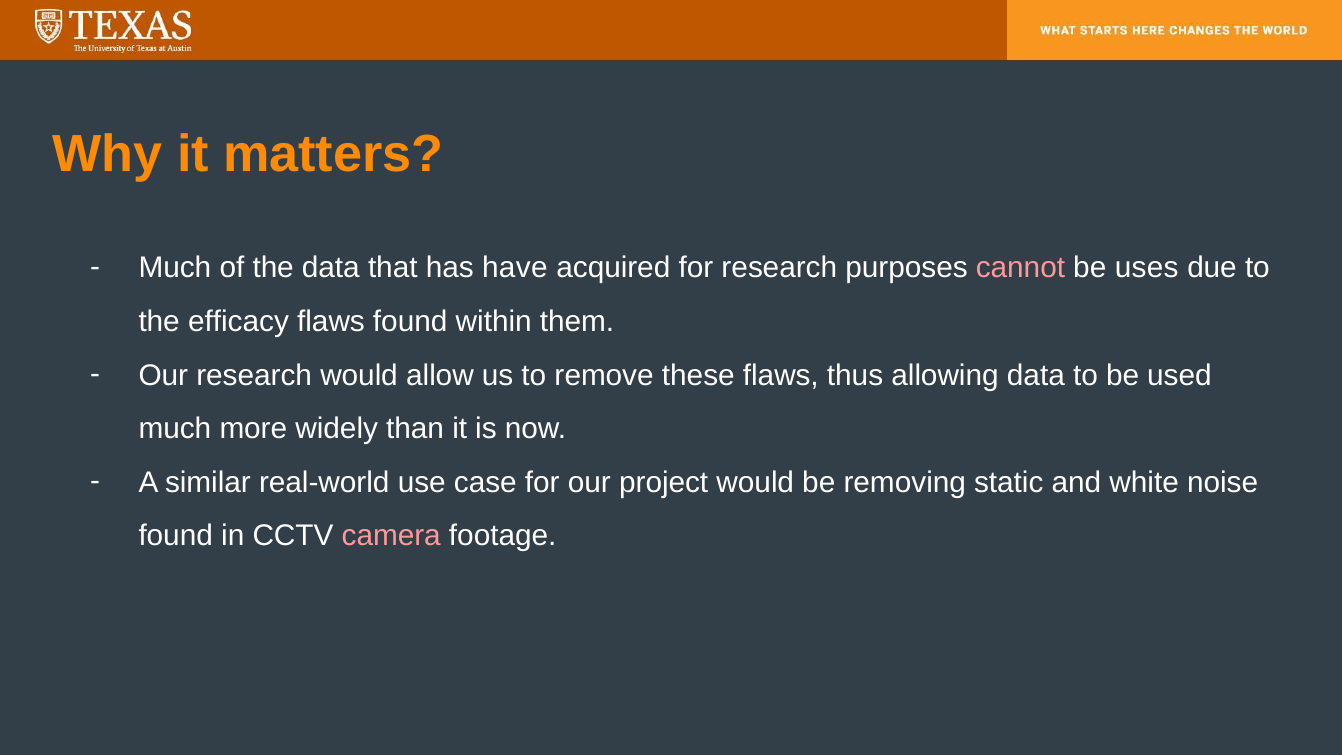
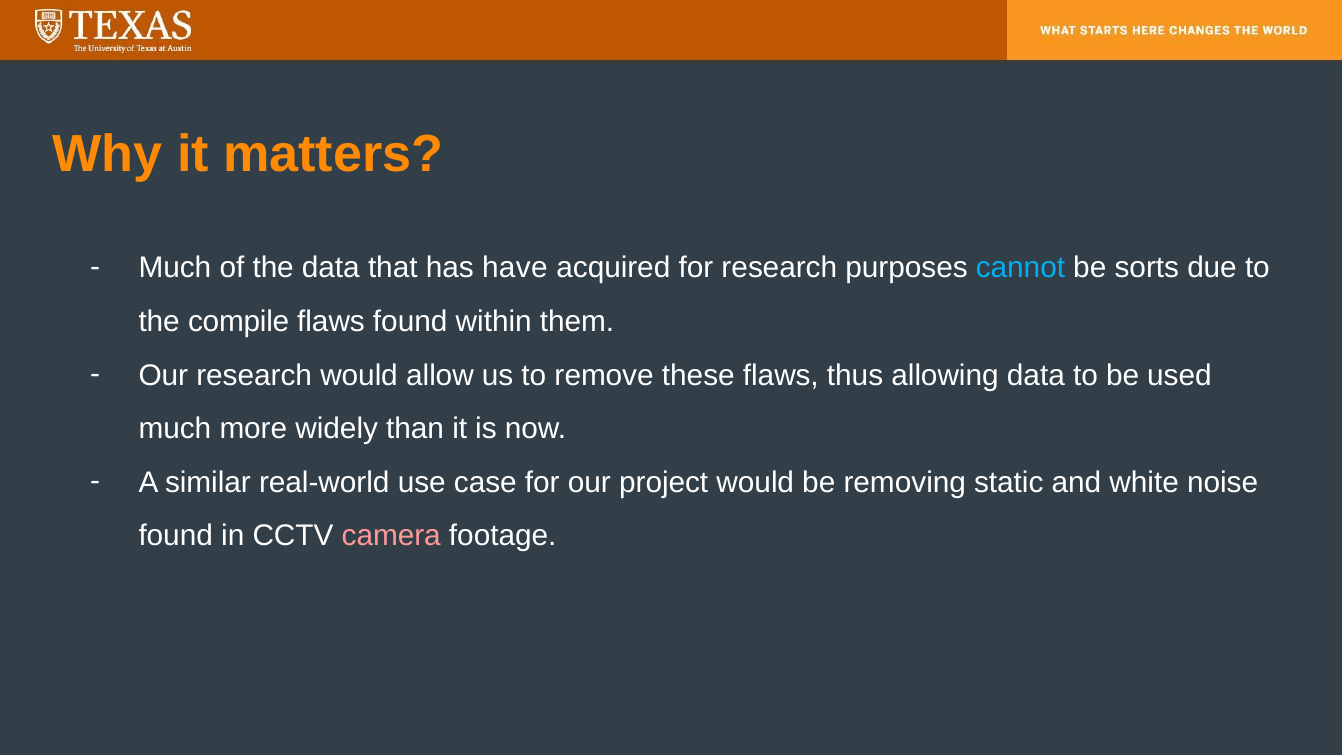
cannot colour: pink -> light blue
uses: uses -> sorts
efficacy: efficacy -> compile
